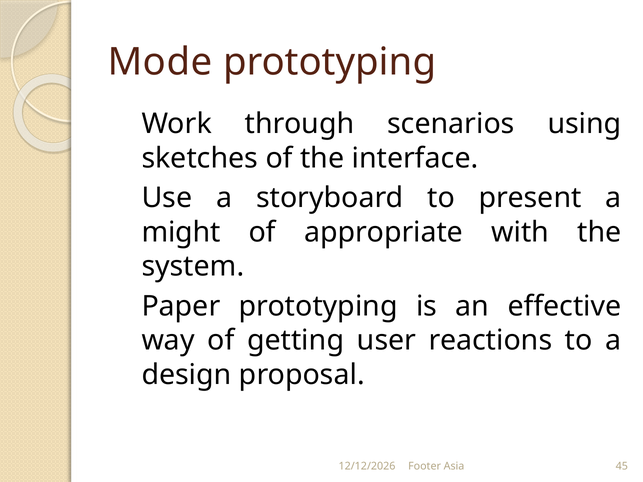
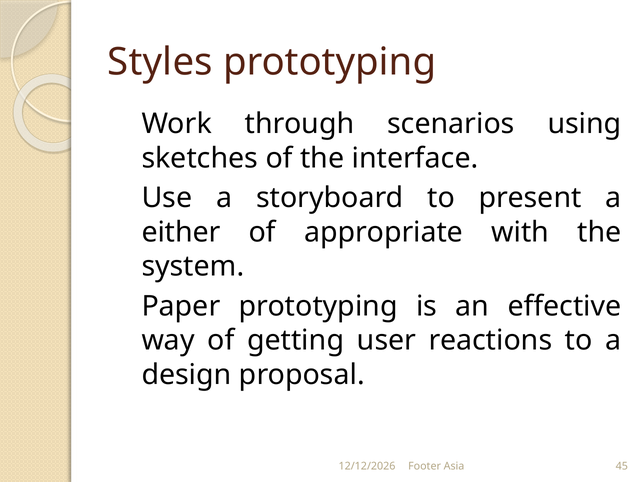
Mode: Mode -> Styles
might: might -> either
